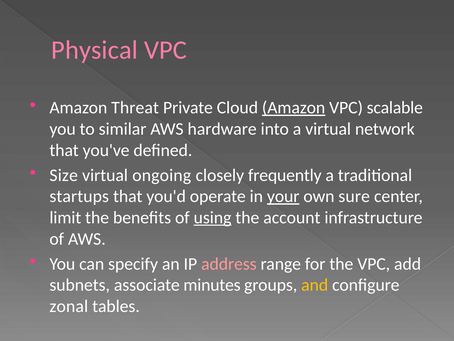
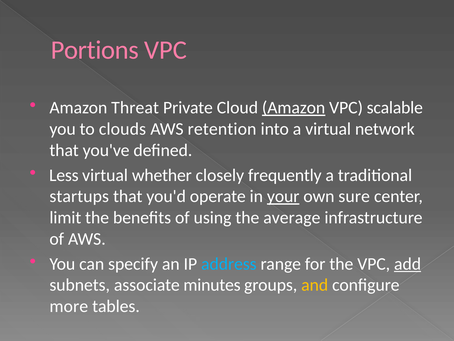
Physical: Physical -> Portions
similar: similar -> clouds
hardware: hardware -> retention
Size: Size -> Less
ongoing: ongoing -> whether
using underline: present -> none
account: account -> average
address colour: pink -> light blue
add underline: none -> present
zonal: zonal -> more
